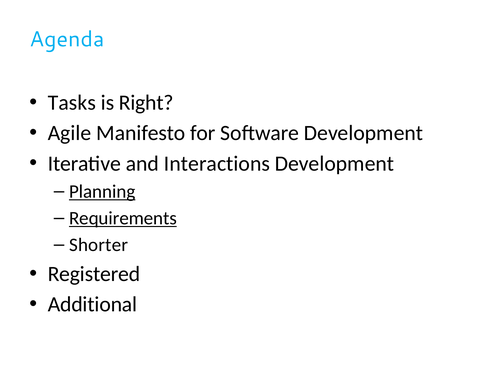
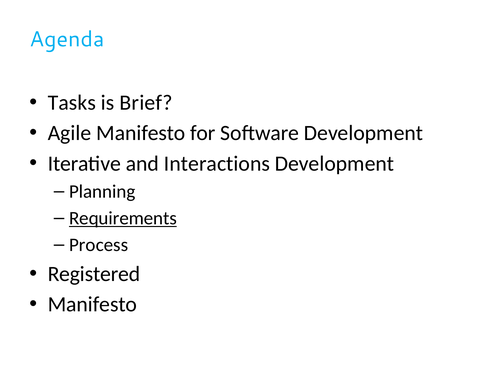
Right: Right -> Brief
Planning underline: present -> none
Shorter: Shorter -> Process
Additional at (92, 304): Additional -> Manifesto
